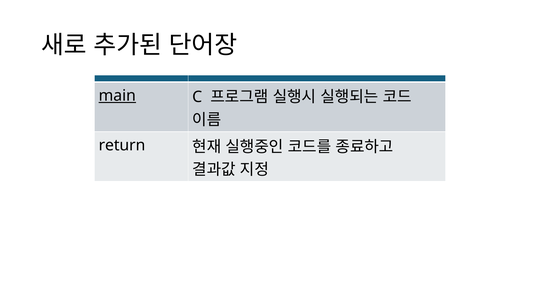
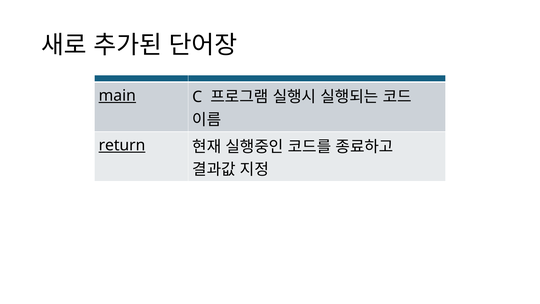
return underline: none -> present
